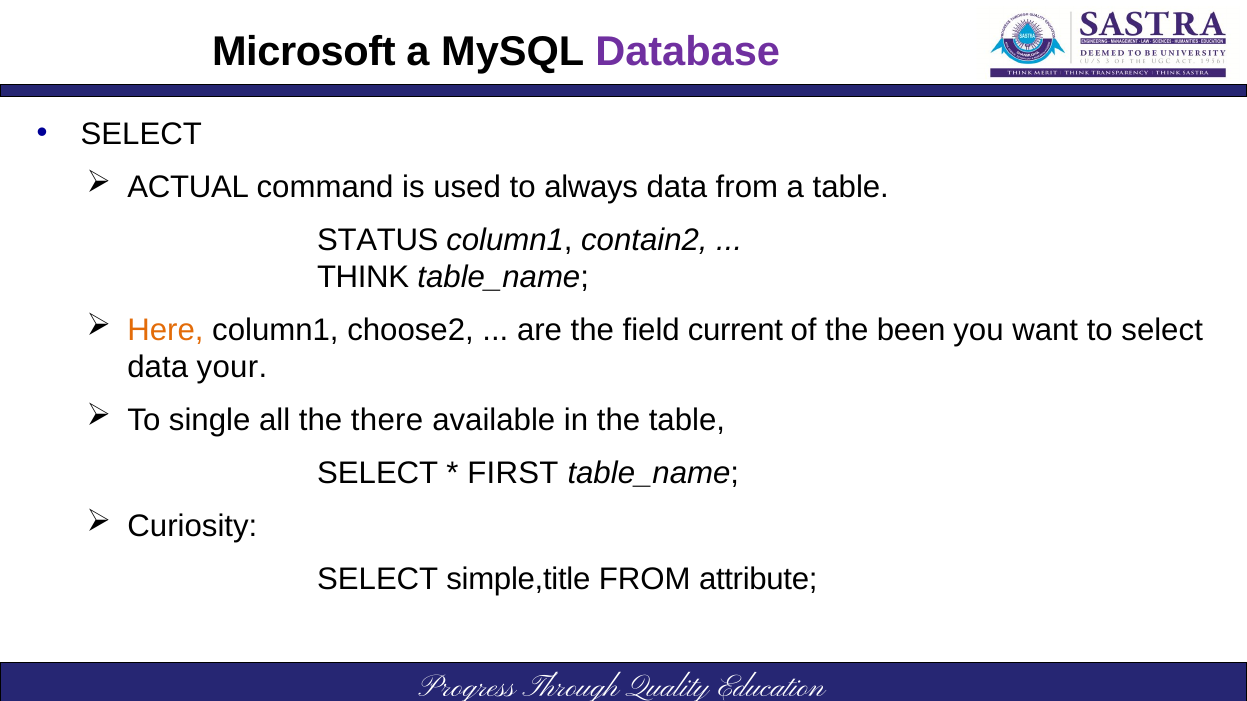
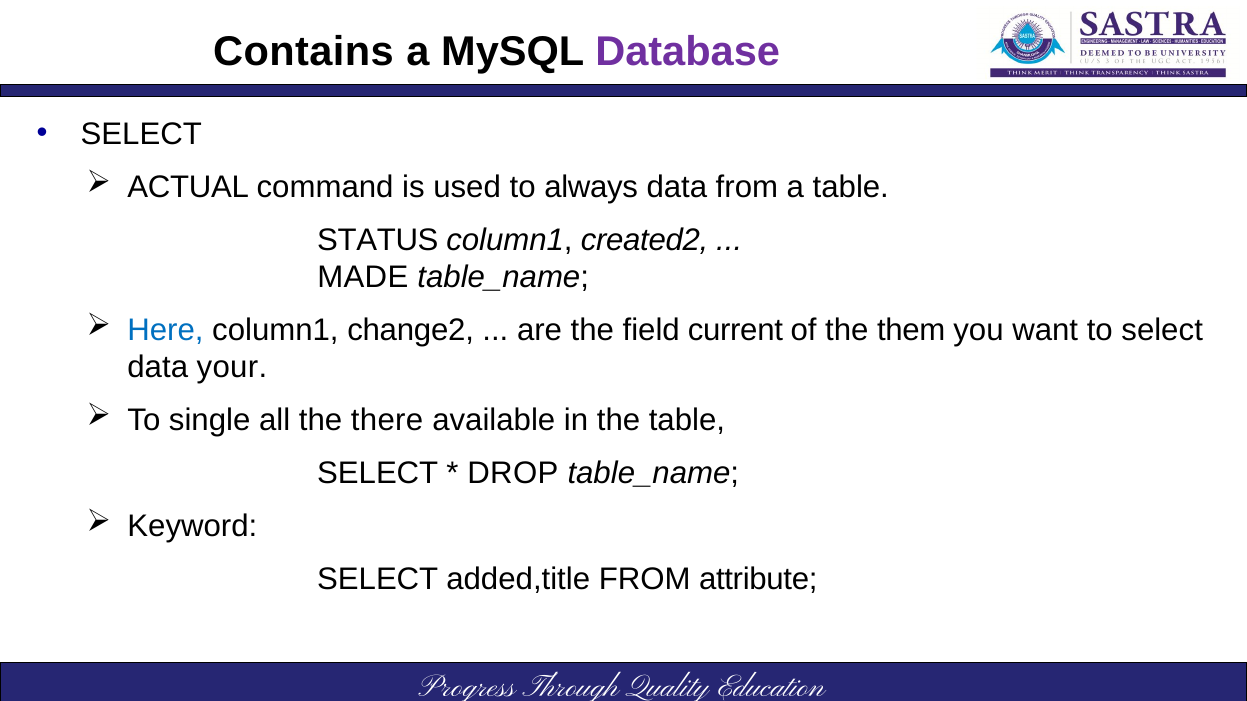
Microsoft: Microsoft -> Contains
contain2: contain2 -> created2
THINK: THINK -> MADE
Here colour: orange -> blue
choose2: choose2 -> change2
been: been -> them
FIRST: FIRST -> DROP
Curiosity: Curiosity -> Keyword
simple,title: simple,title -> added,title
